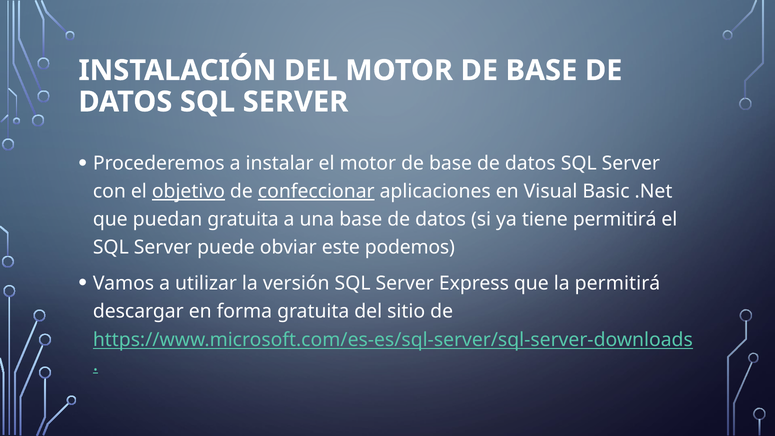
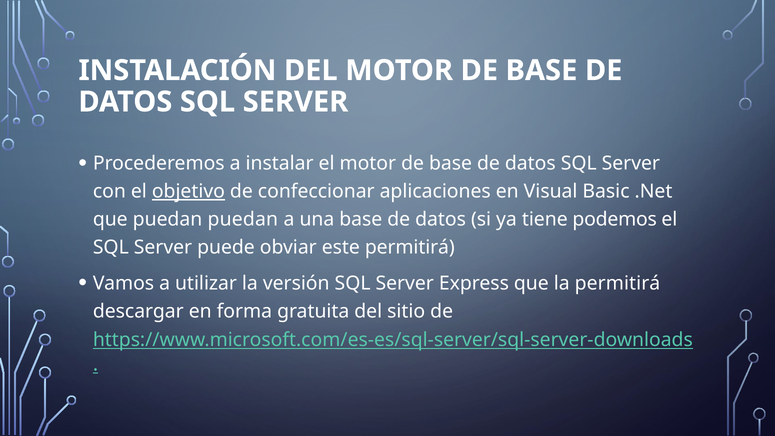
confeccionar underline: present -> none
puedan gratuita: gratuita -> puedan
tiene permitirá: permitirá -> podemos
este podemos: podemos -> permitirá
